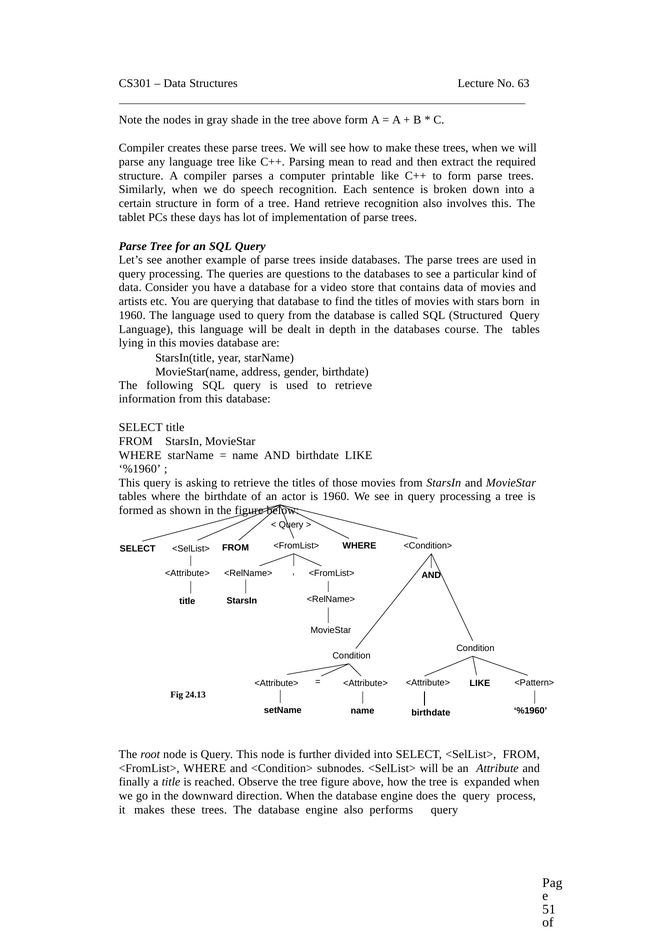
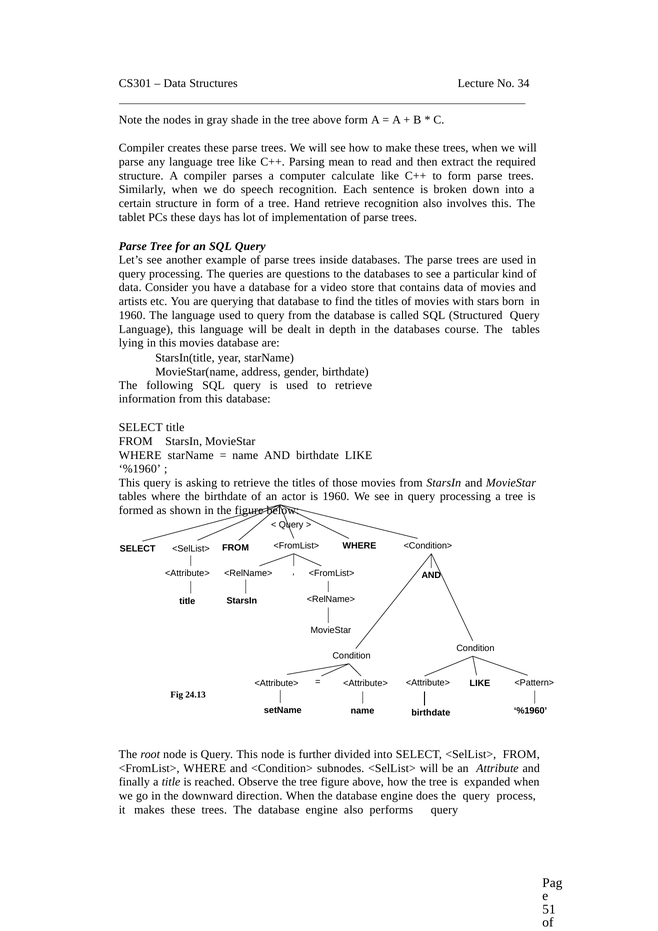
63: 63 -> 34
printable: printable -> calculate
